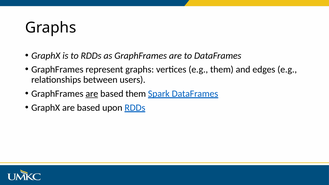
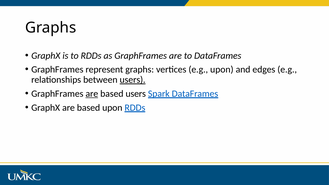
e.g them: them -> upon
users at (133, 80) underline: none -> present
based them: them -> users
